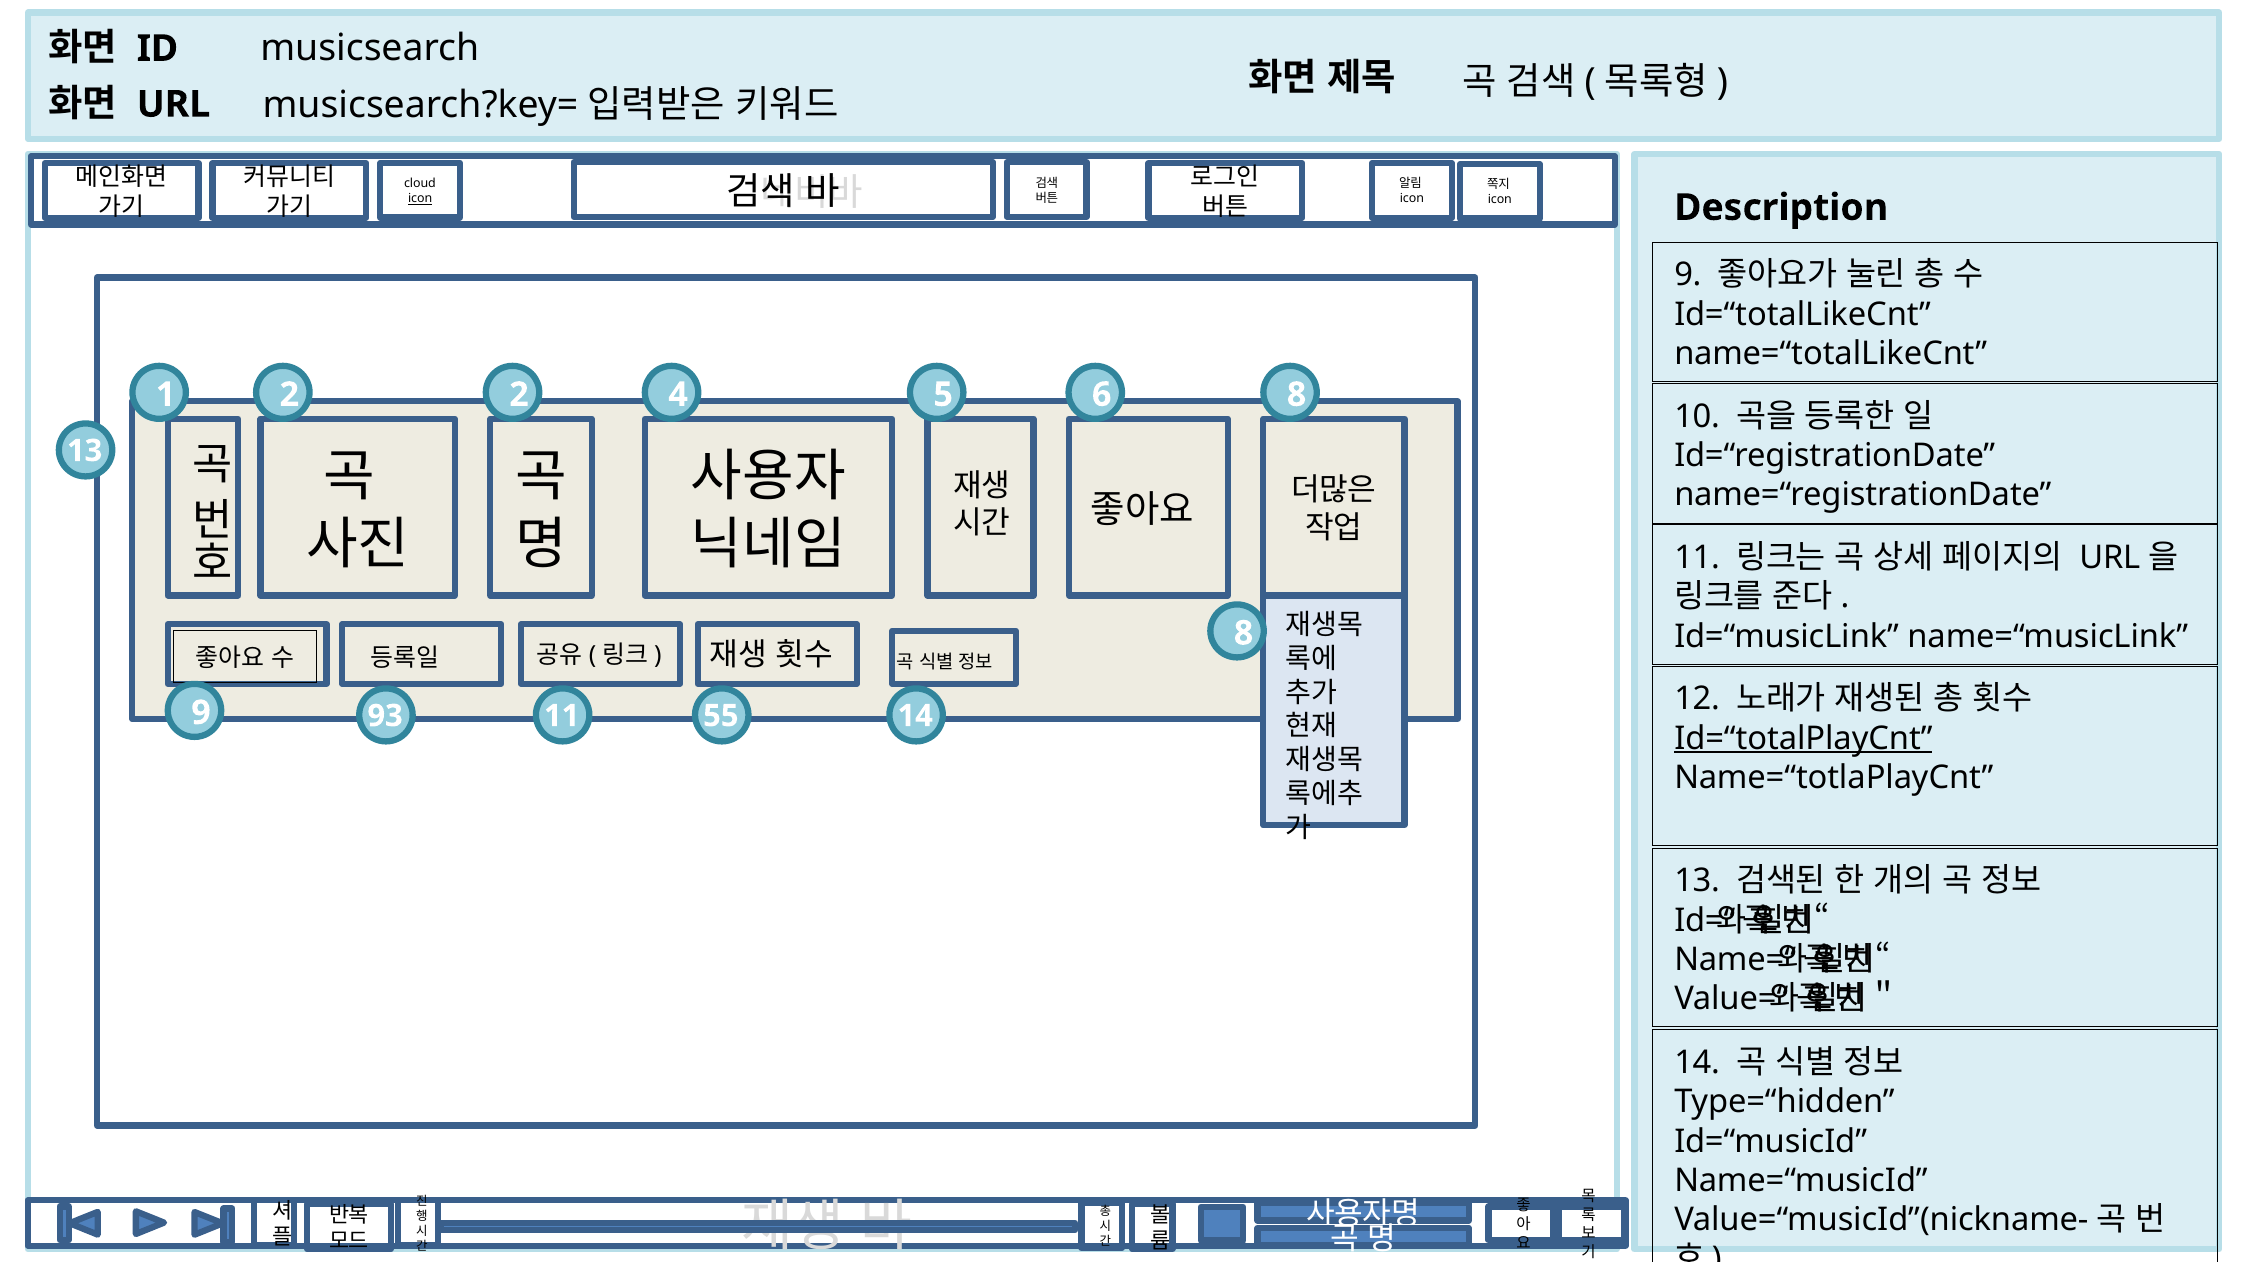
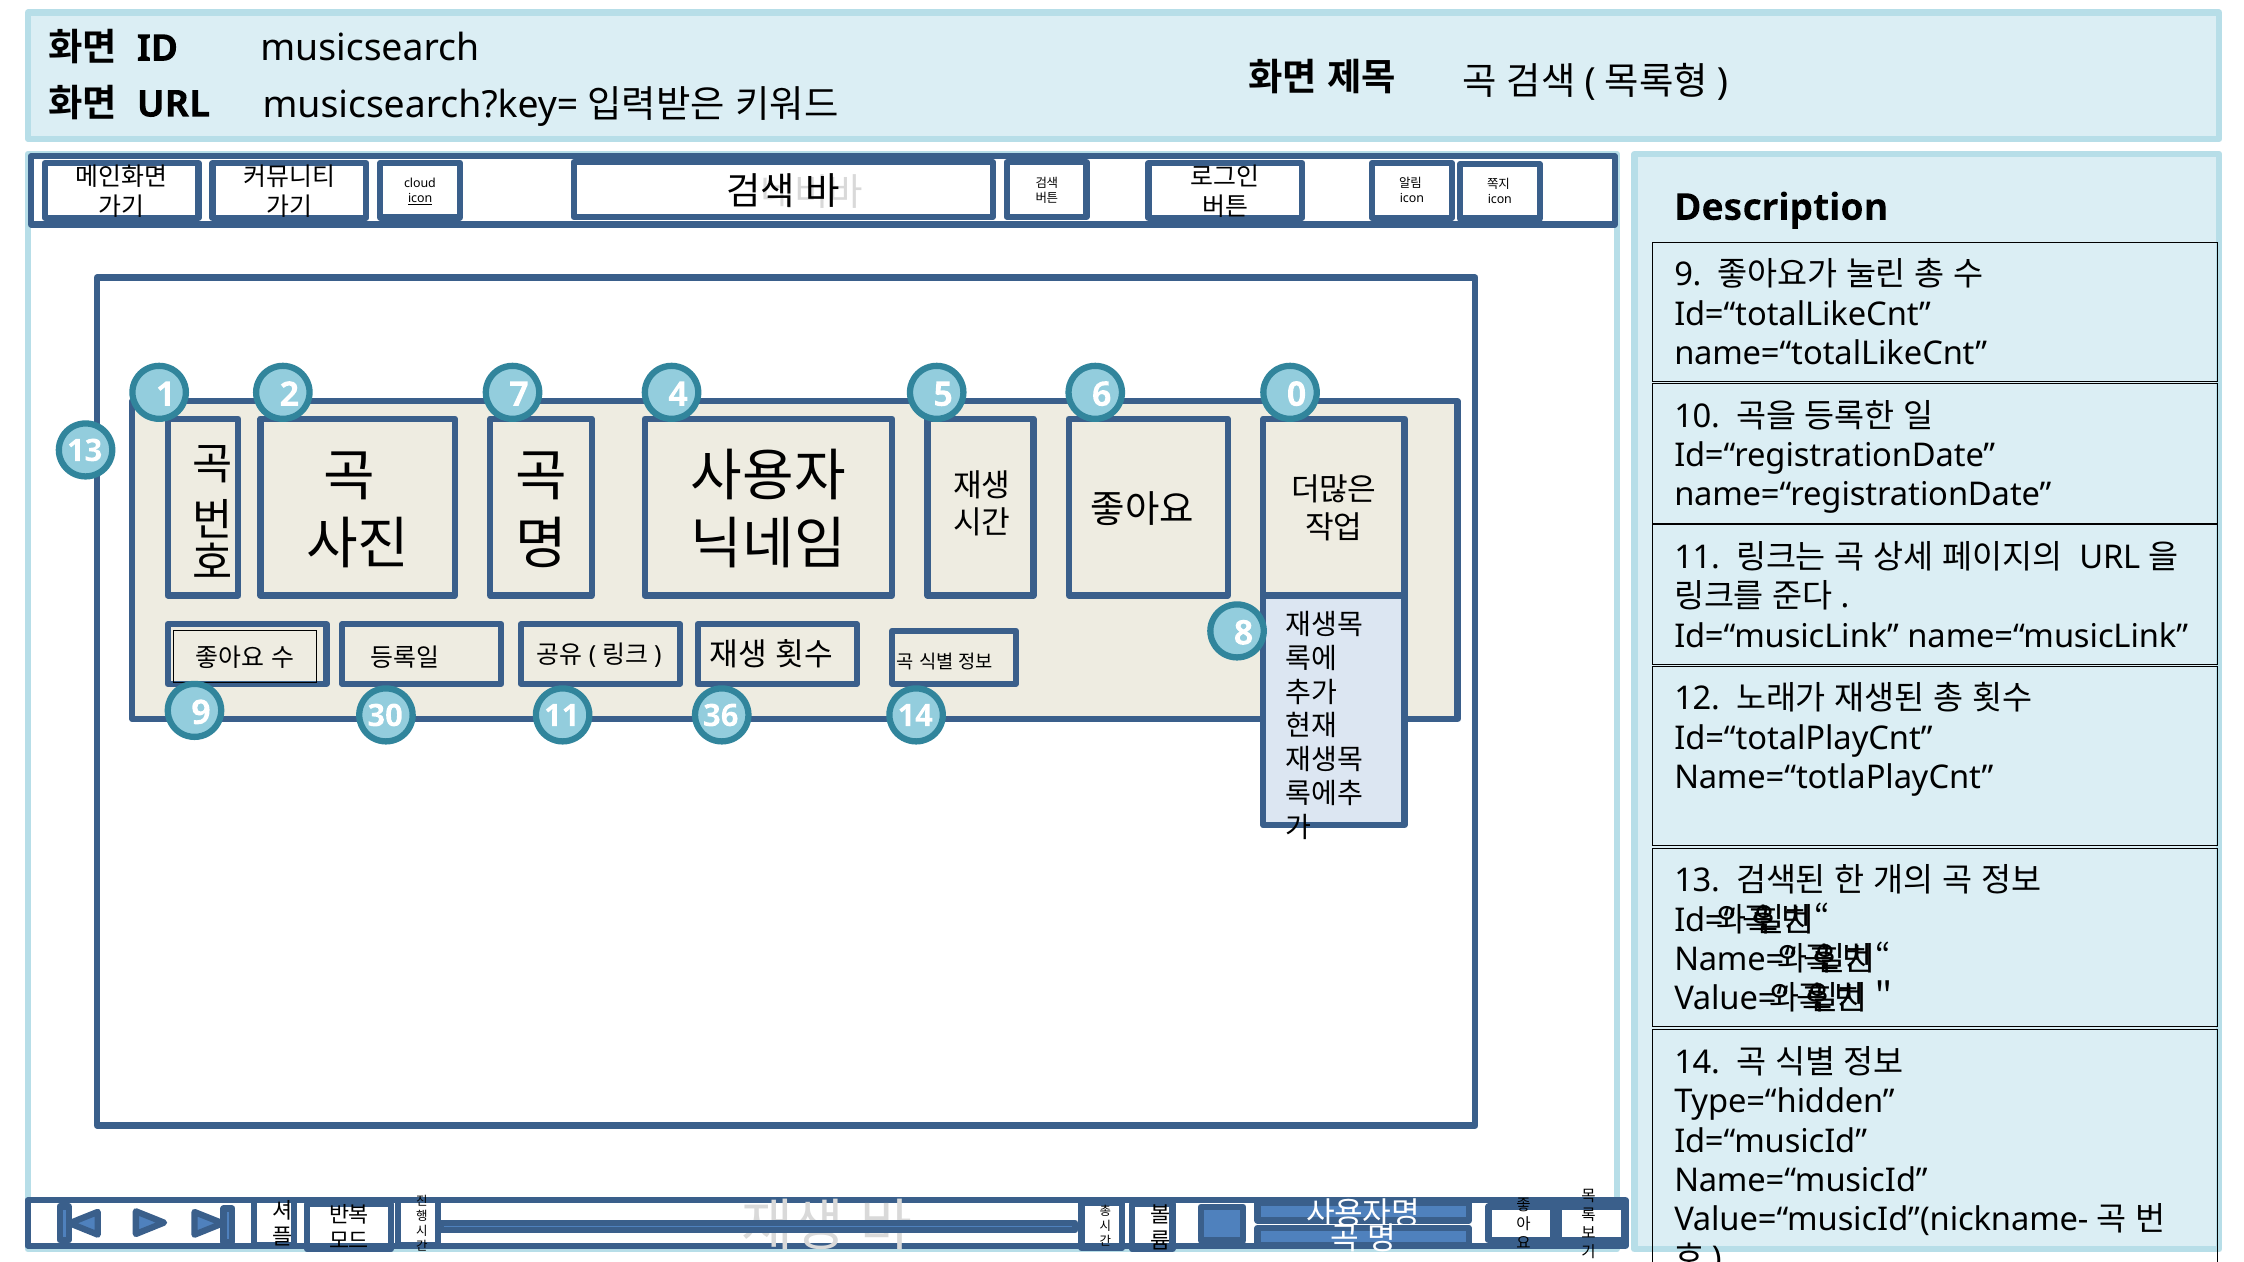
2 2: 2 -> 7
6 8: 8 -> 0
93: 93 -> 30
55: 55 -> 36
Id=“totalPlayCnt underline: present -> none
